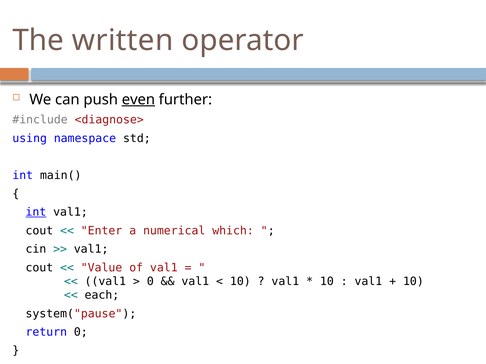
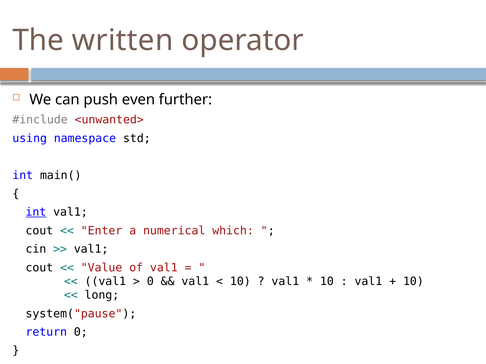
even underline: present -> none
<diagnose>: <diagnose> -> <unwanted>
each: each -> long
